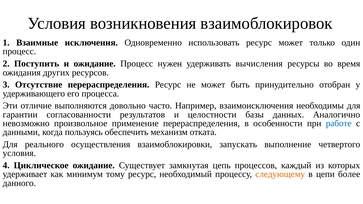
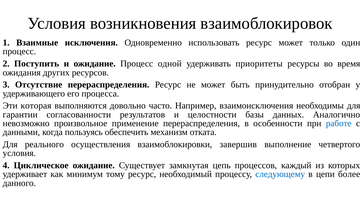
нужен: нужен -> одной
вычисления: вычисления -> приоритеты
отличие: отличие -> которая
запускать: запускать -> завершив
следующему colour: orange -> blue
